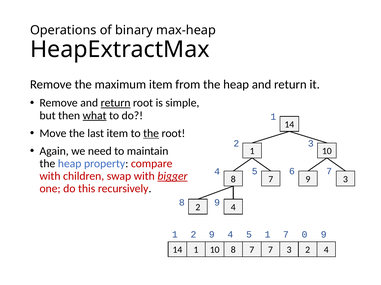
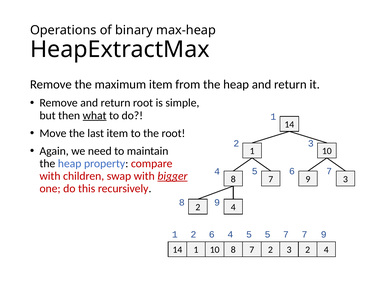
return at (116, 103) underline: present -> none
the at (151, 134) underline: present -> none
2 9: 9 -> 6
5 1: 1 -> 5
7 0: 0 -> 7
7 7: 7 -> 2
